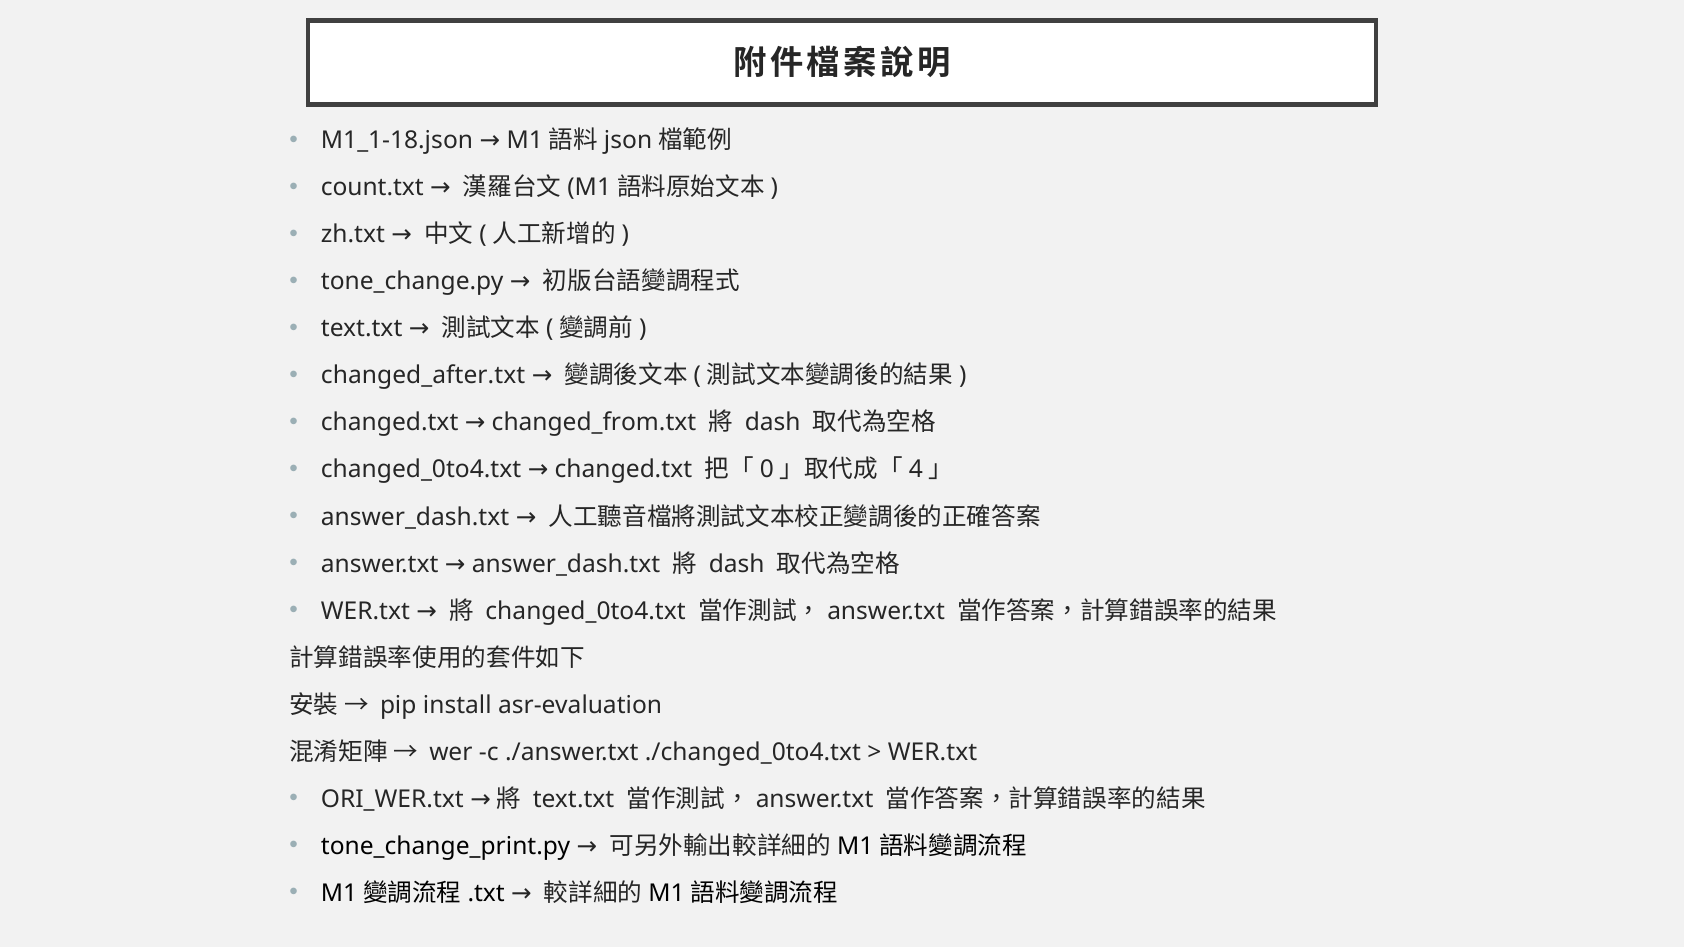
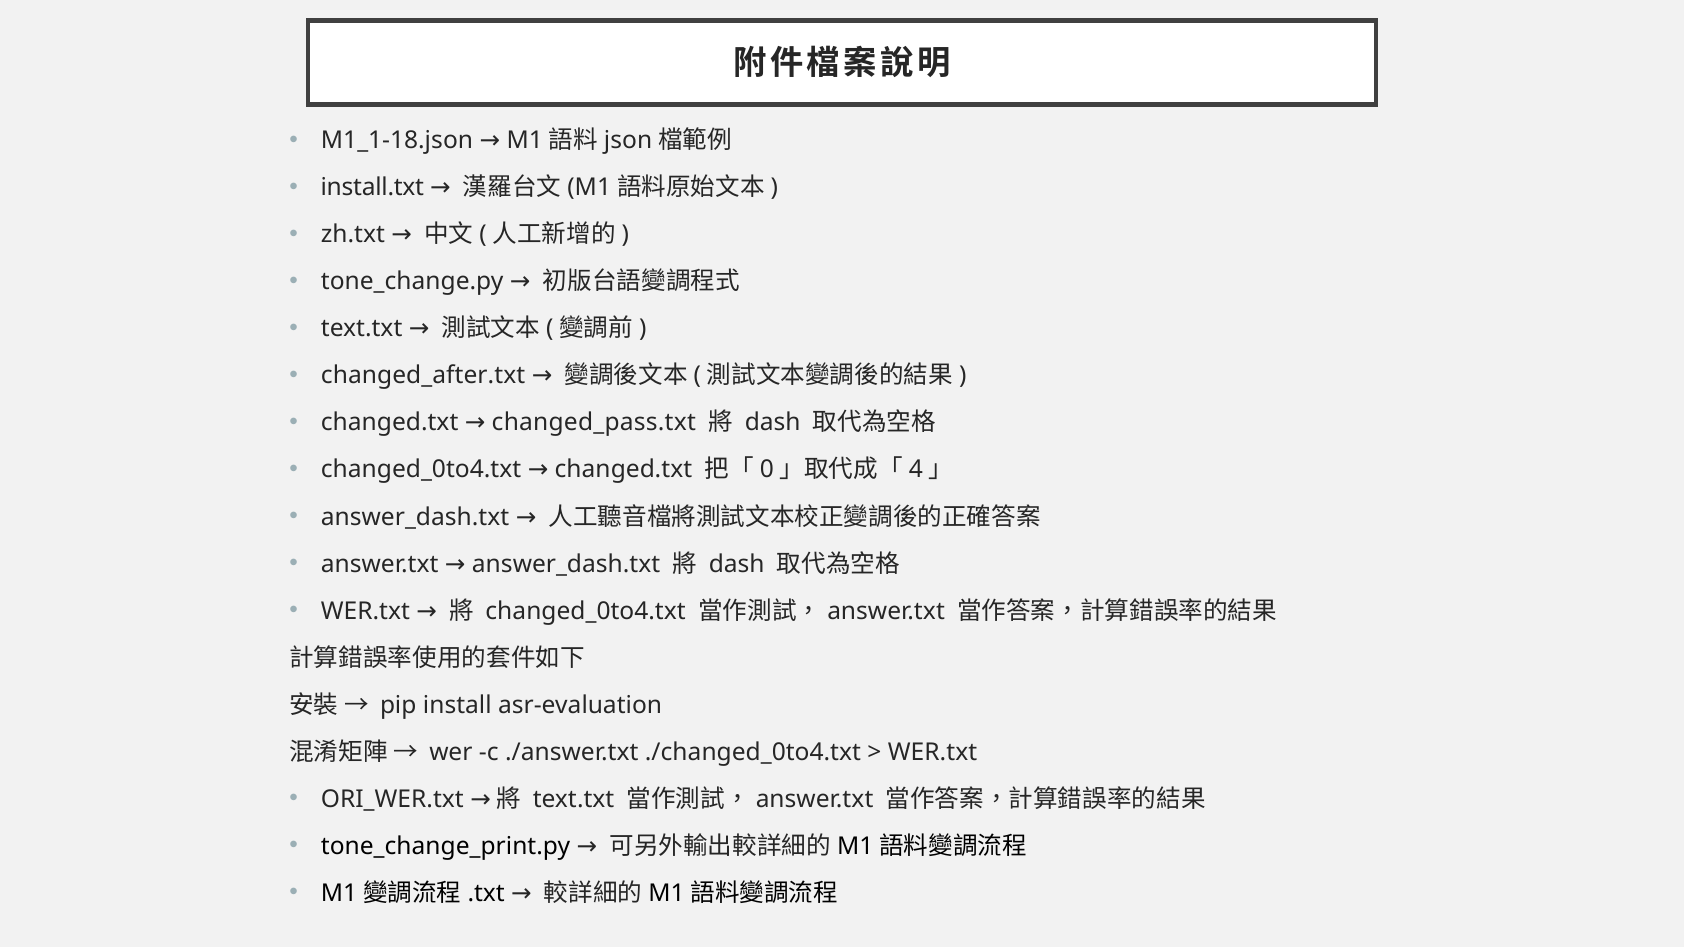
count.txt: count.txt -> install.txt
changed_from.txt: changed_from.txt -> changed_pass.txt
